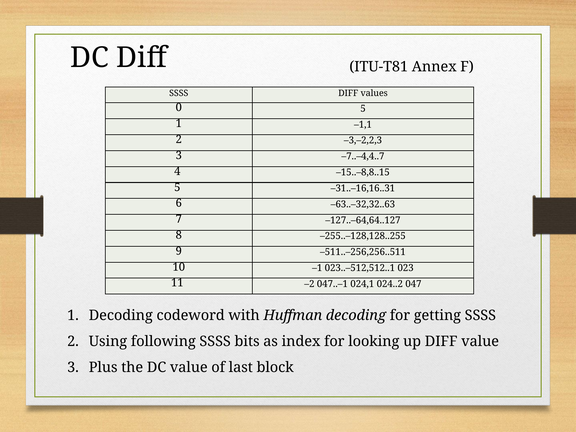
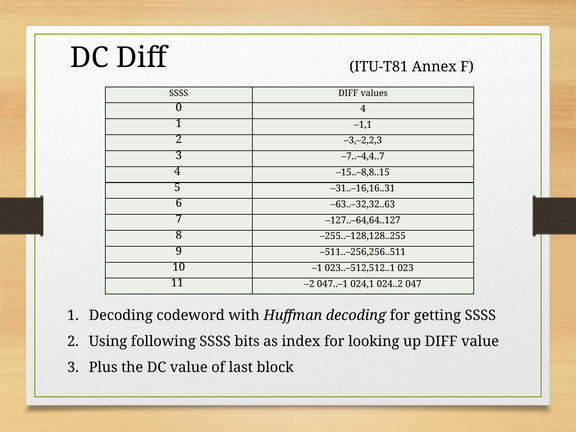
0 5: 5 -> 4
